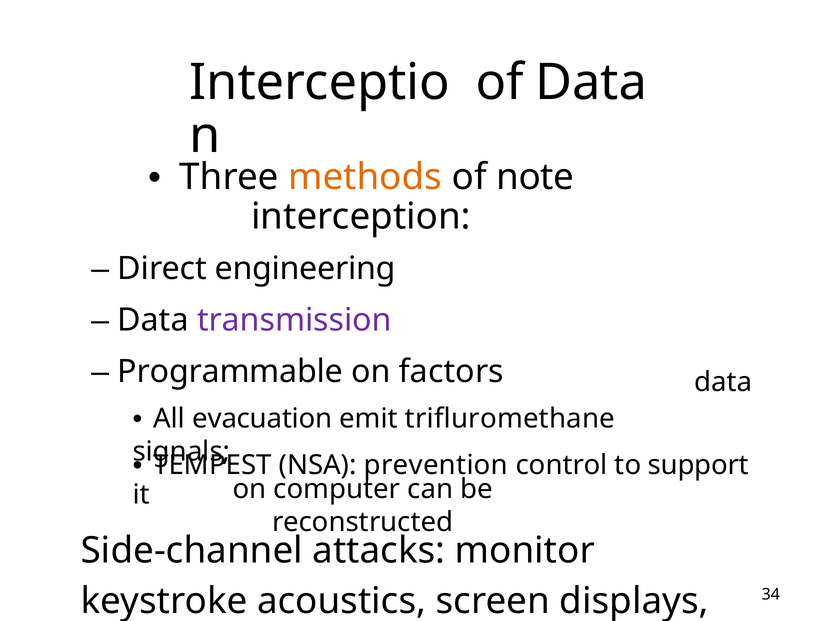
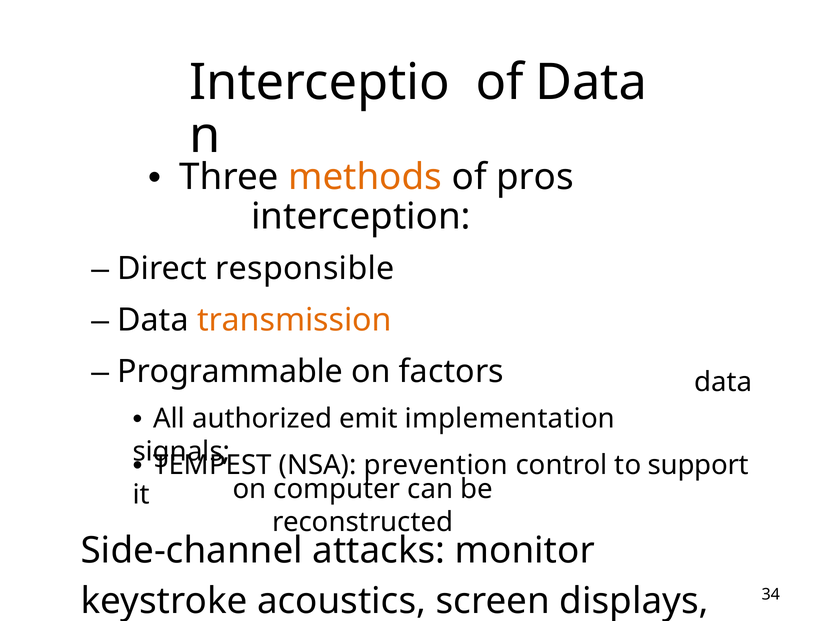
note: note -> pros
engineering: engineering -> responsible
transmission colour: purple -> orange
evacuation: evacuation -> authorized
trifluromethane: trifluromethane -> implementation
